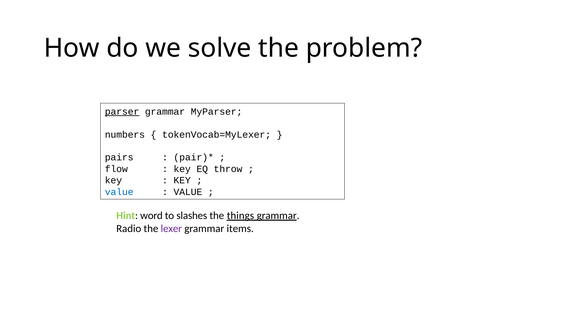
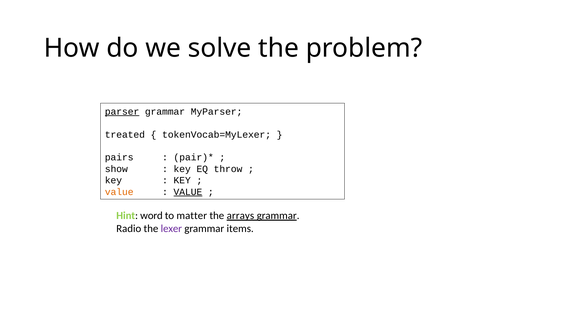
numbers: numbers -> treated
flow: flow -> show
value at (119, 192) colour: blue -> orange
VALUE at (188, 192) underline: none -> present
slashes: slashes -> matter
things: things -> arrays
